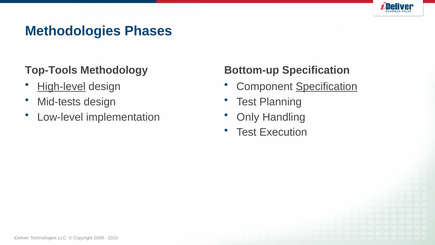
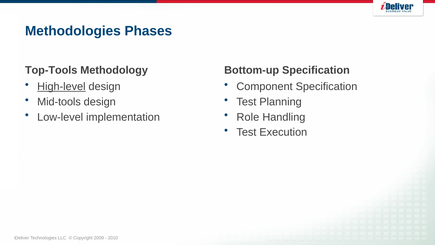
Specification at (327, 87) underline: present -> none
Mid-tests: Mid-tests -> Mid-tools
Only: Only -> Role
